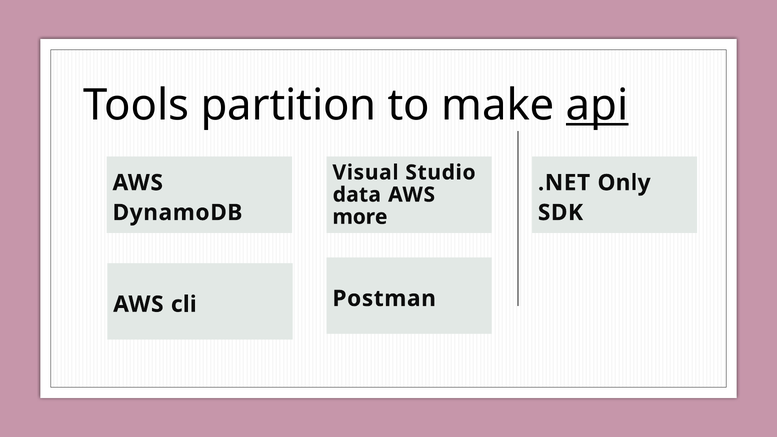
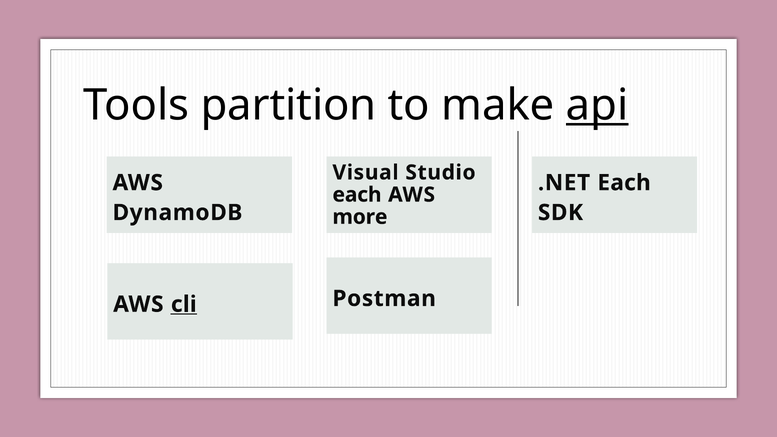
.NET Only: Only -> Each
data at (357, 195): data -> each
cli underline: none -> present
